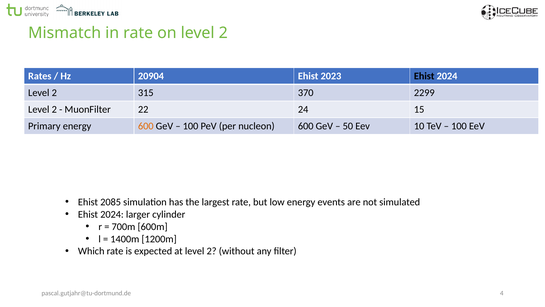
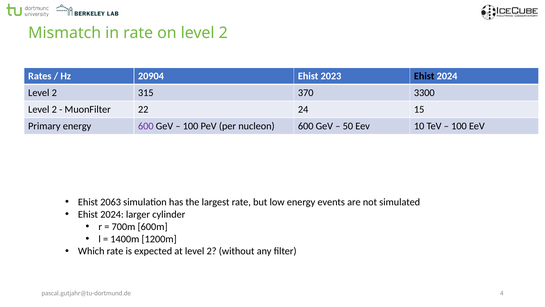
2299: 2299 -> 3300
600 at (146, 126) colour: orange -> purple
2085: 2085 -> 2063
